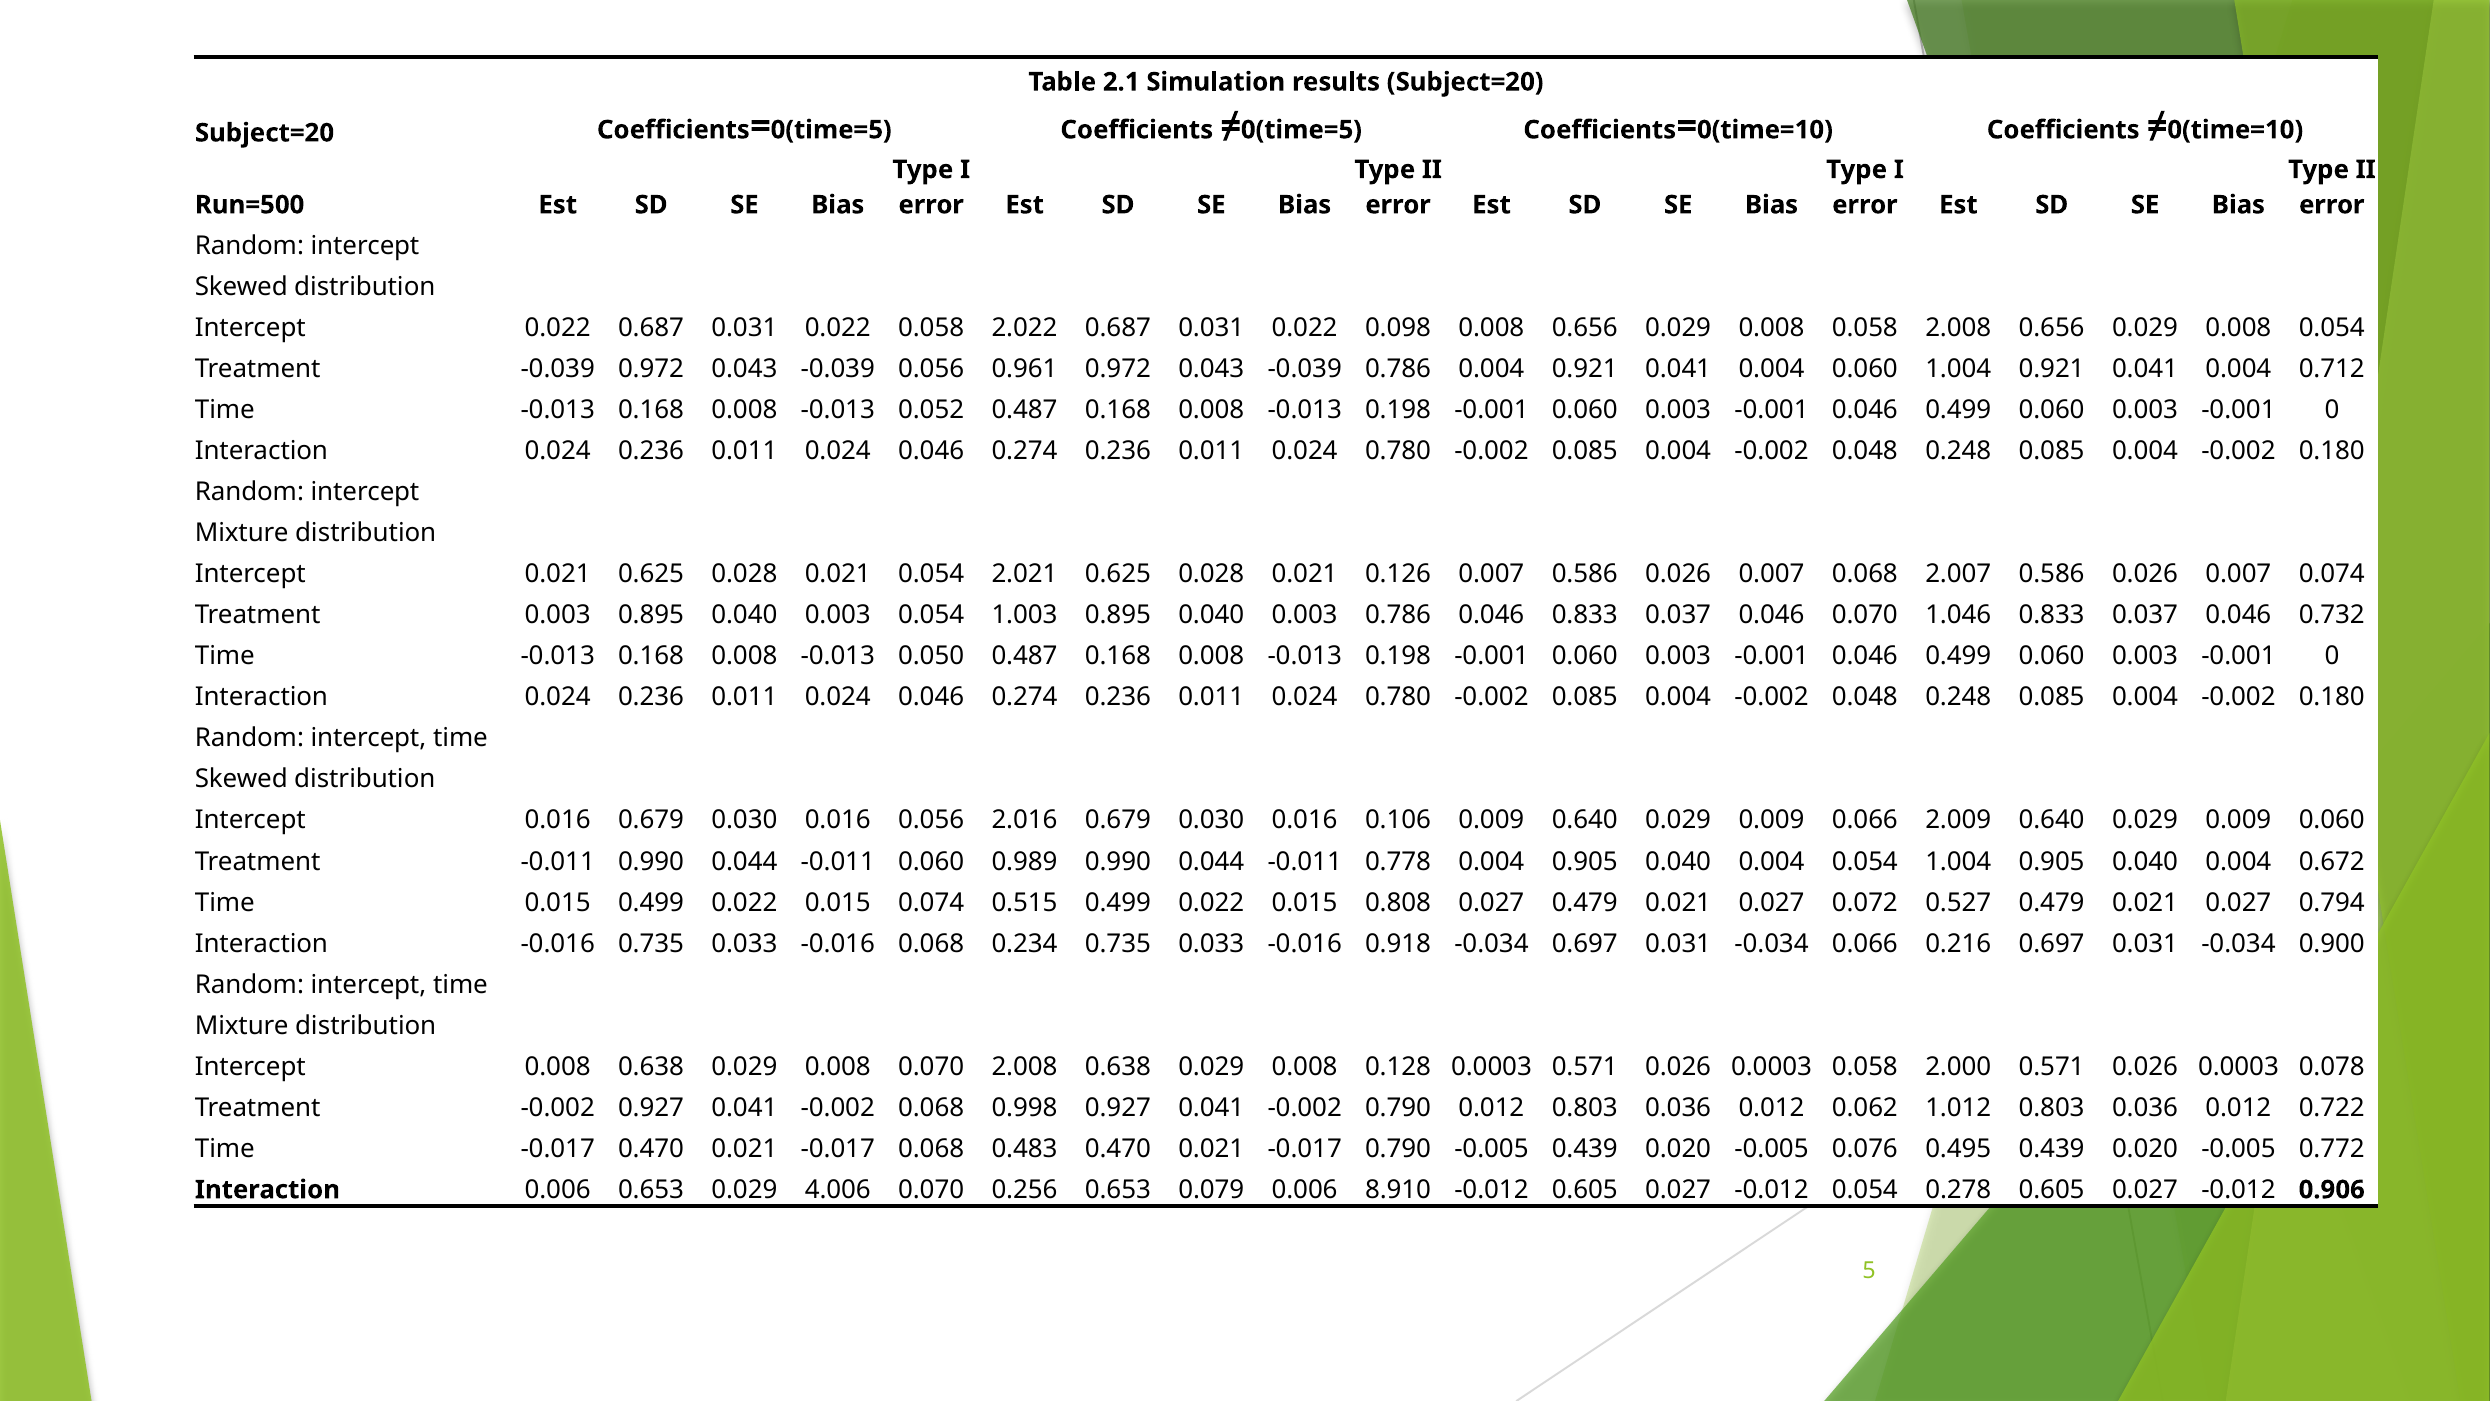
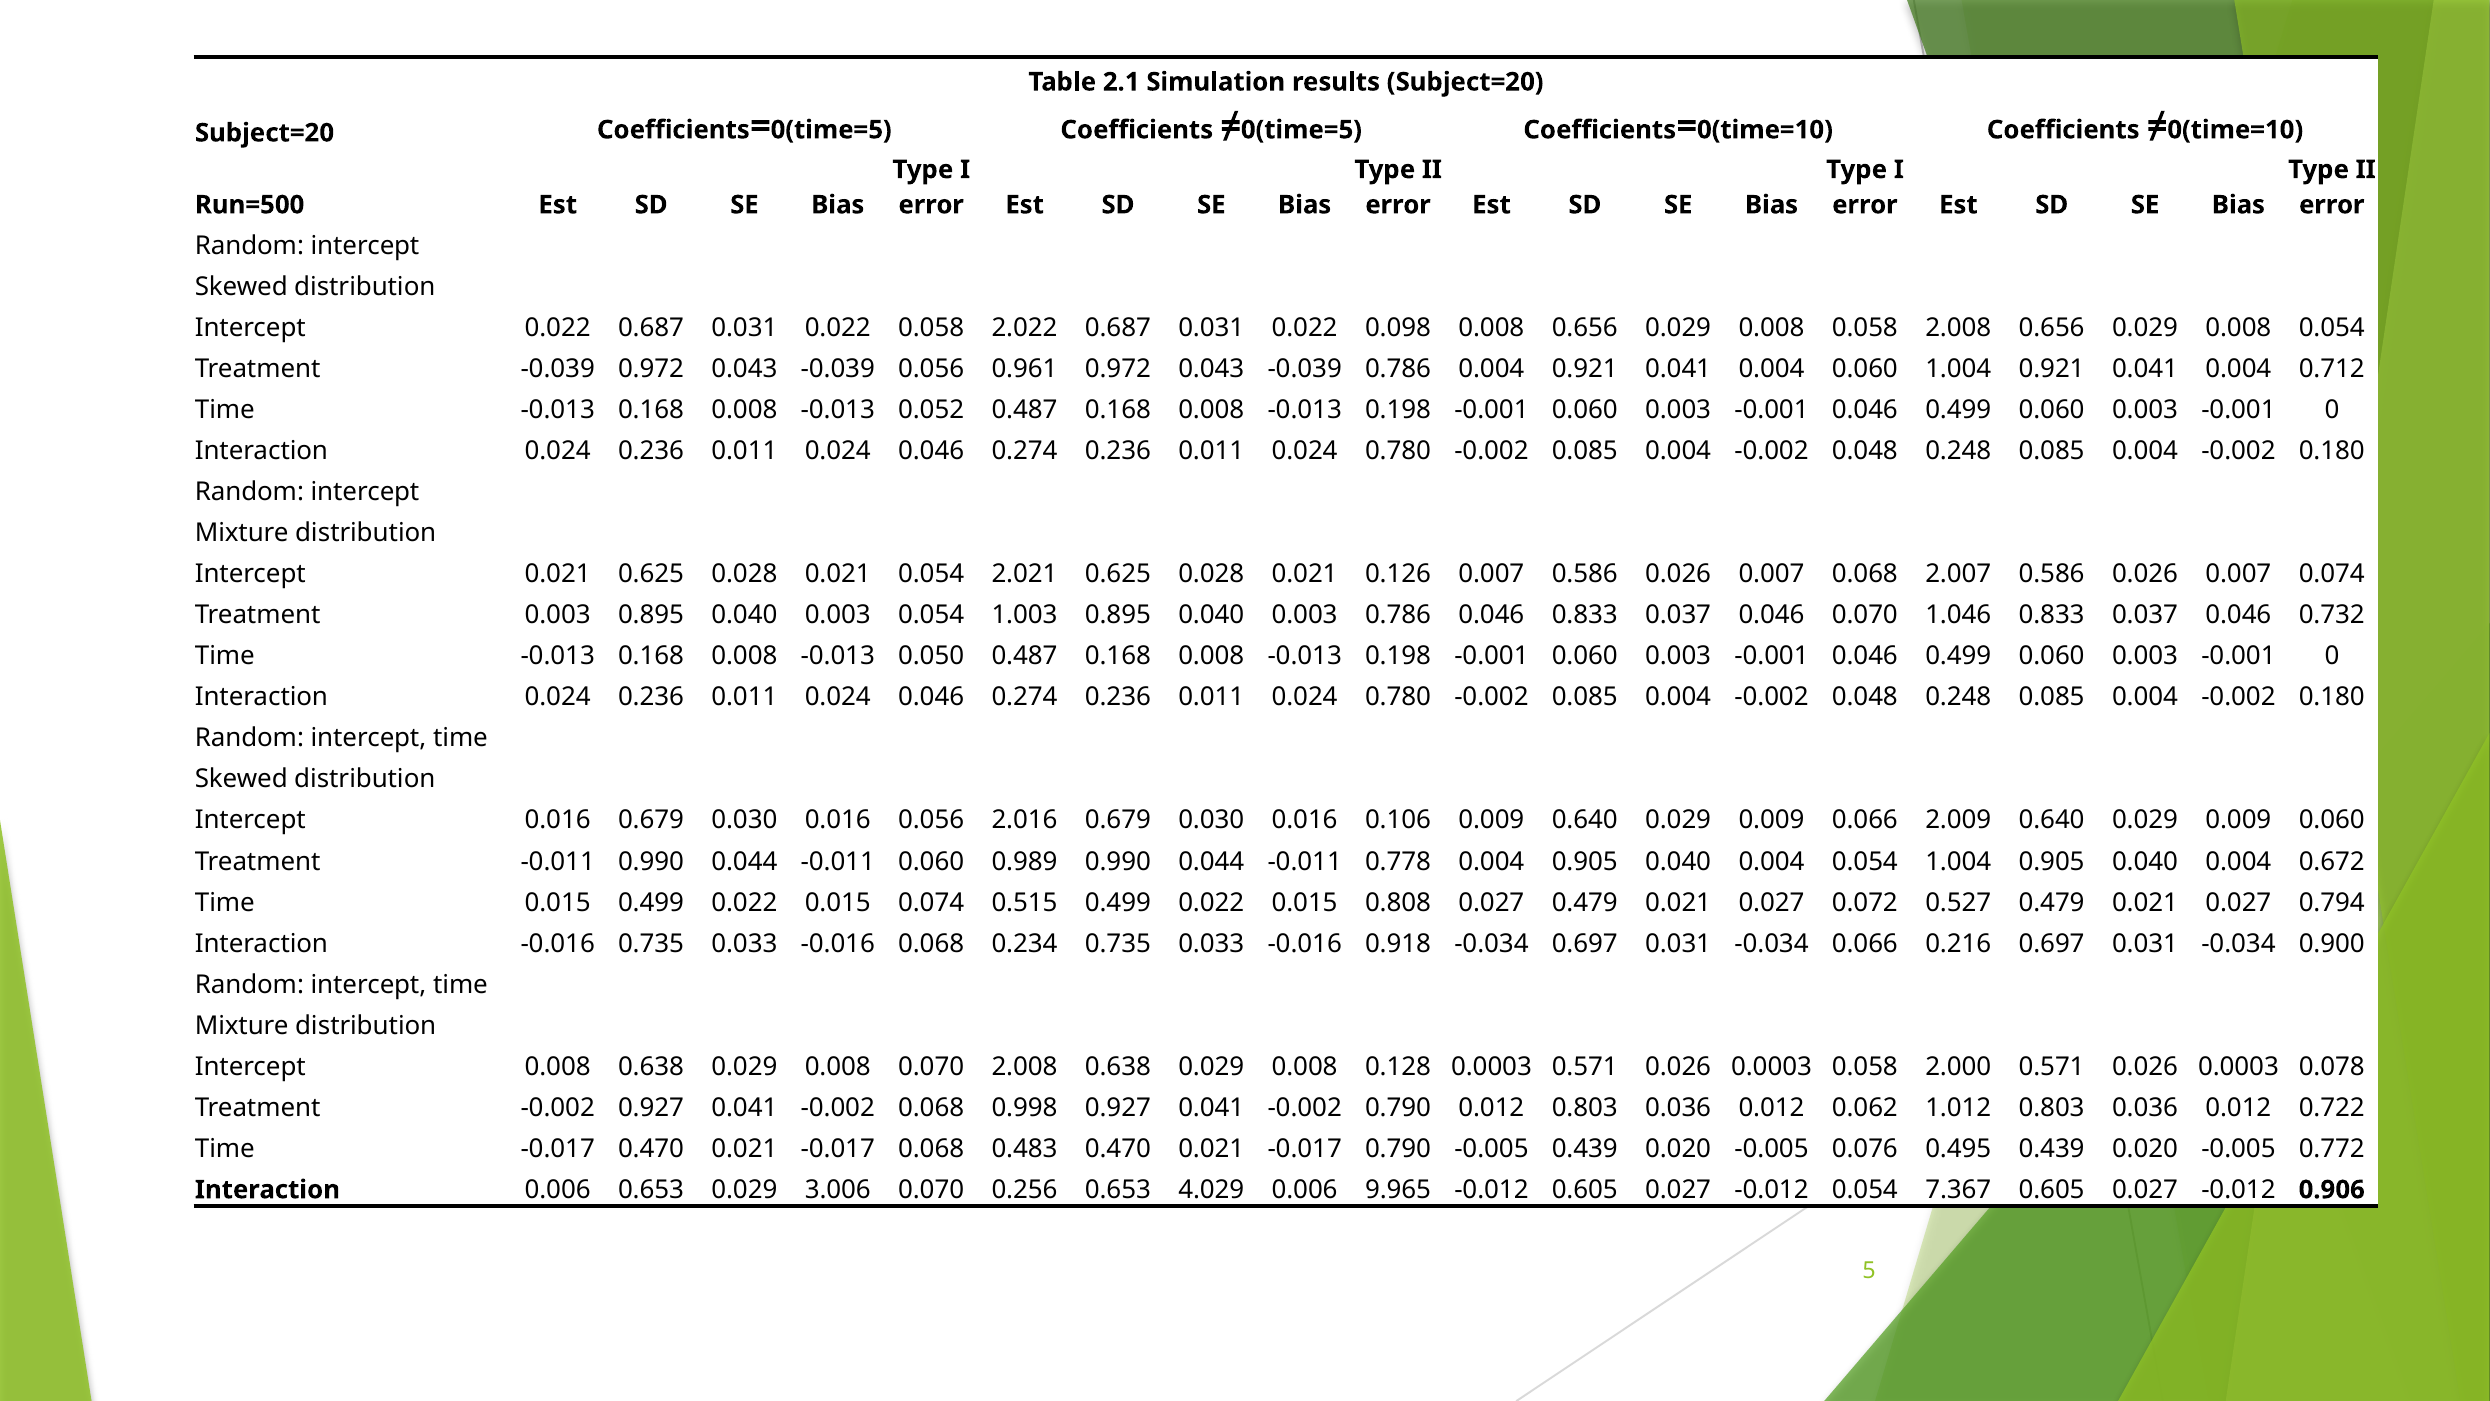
4.006: 4.006 -> 3.006
0.079: 0.079 -> 4.029
8.910: 8.910 -> 9.965
0.278: 0.278 -> 7.367
